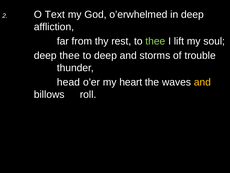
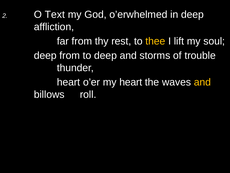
thee at (155, 41) colour: light green -> yellow
deep thee: thee -> from
head at (68, 82): head -> heart
